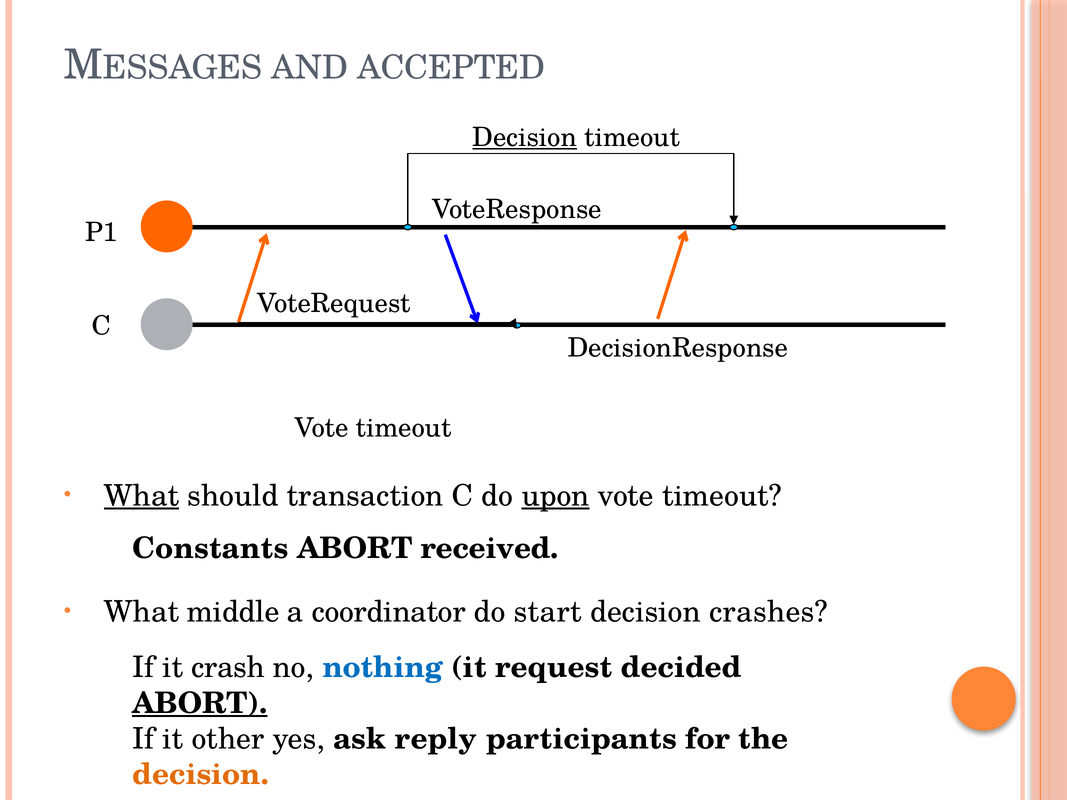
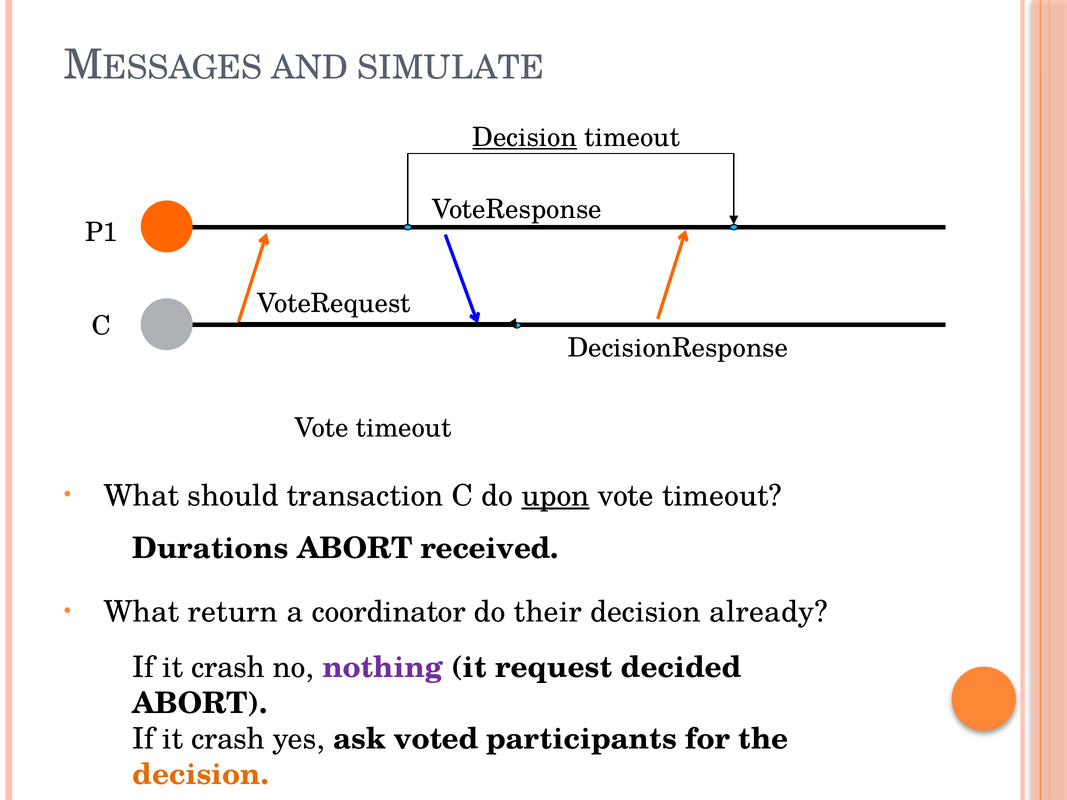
ACCEPTED: ACCEPTED -> SIMULATE
What at (141, 496) underline: present -> none
Constants: Constants -> Durations
middle: middle -> return
start: start -> their
crashes: crashes -> already
nothing colour: blue -> purple
ABORT at (200, 703) underline: present -> none
other at (228, 739): other -> crash
reply: reply -> voted
